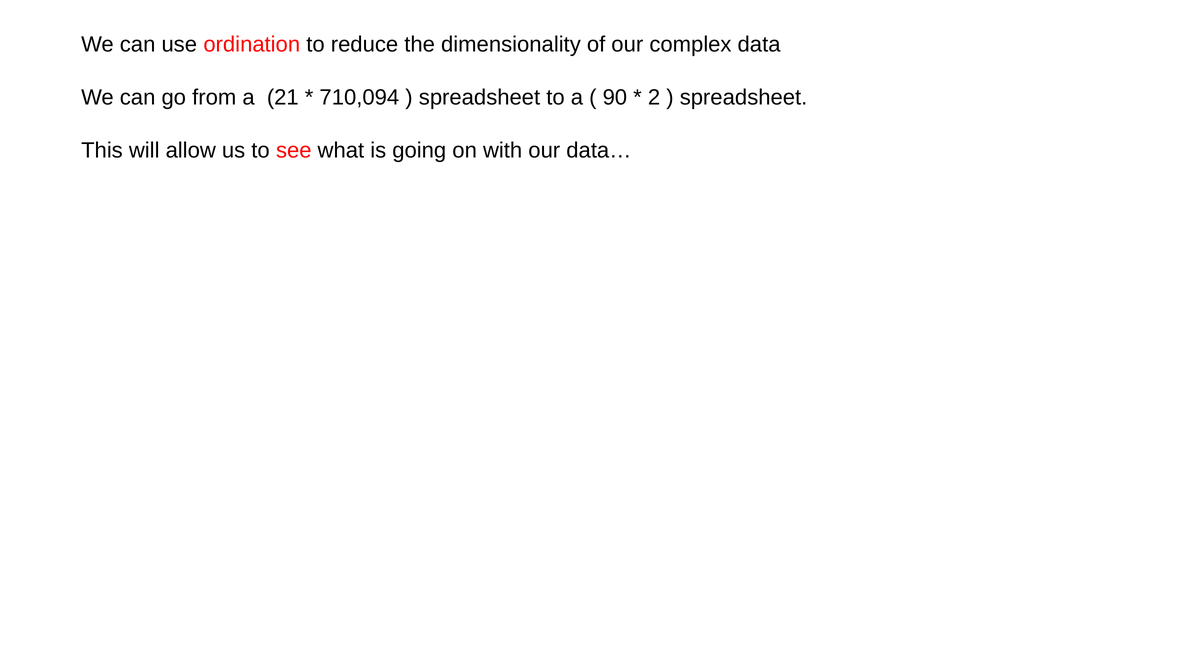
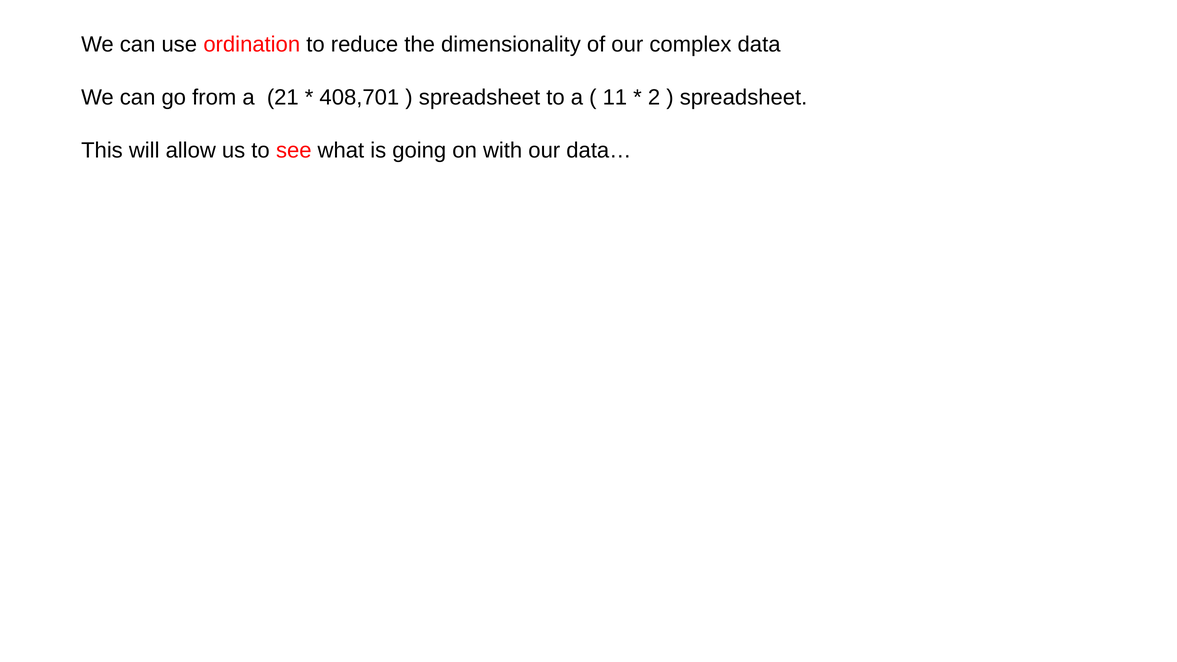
710,094: 710,094 -> 408,701
90: 90 -> 11
